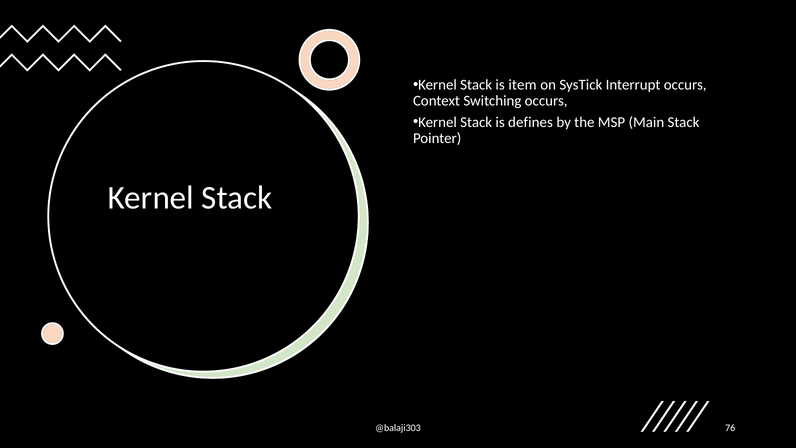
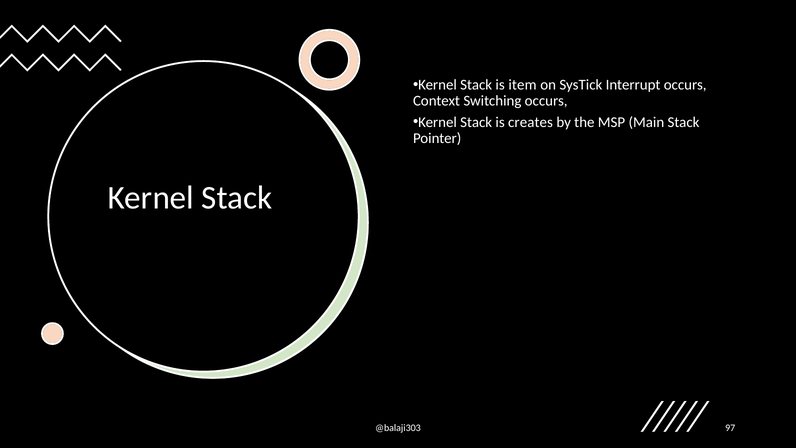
defines: defines -> creates
76: 76 -> 97
